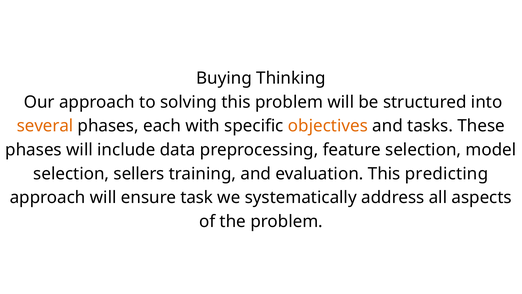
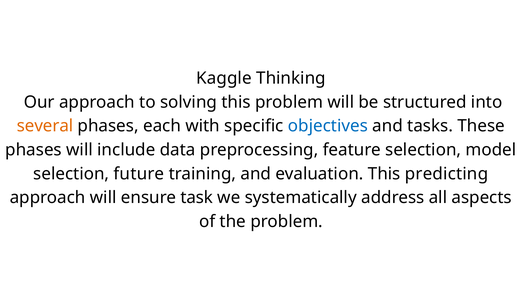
Buying: Buying -> Kaggle
objectives colour: orange -> blue
sellers: sellers -> future
